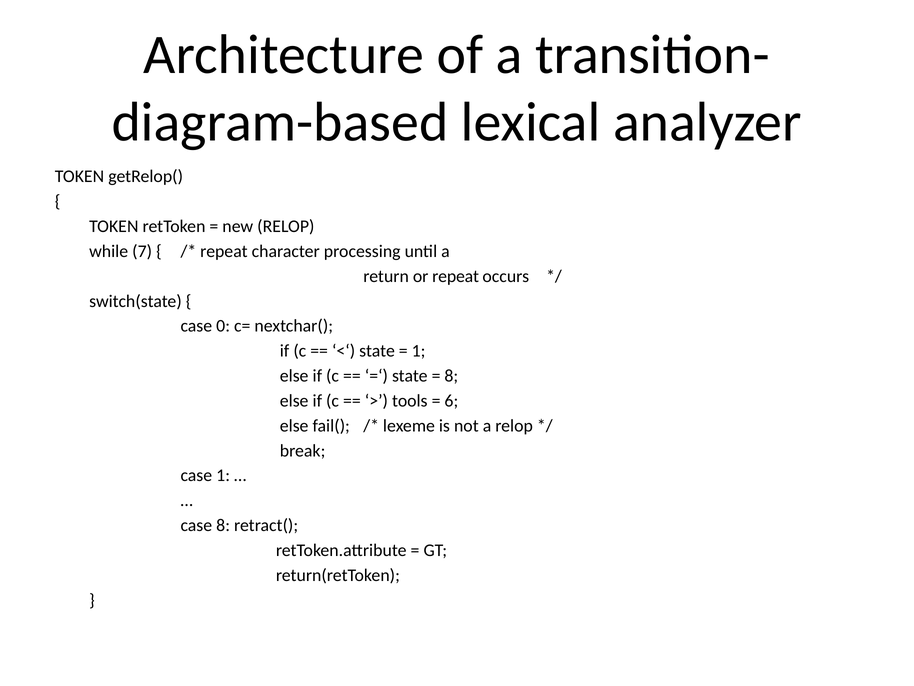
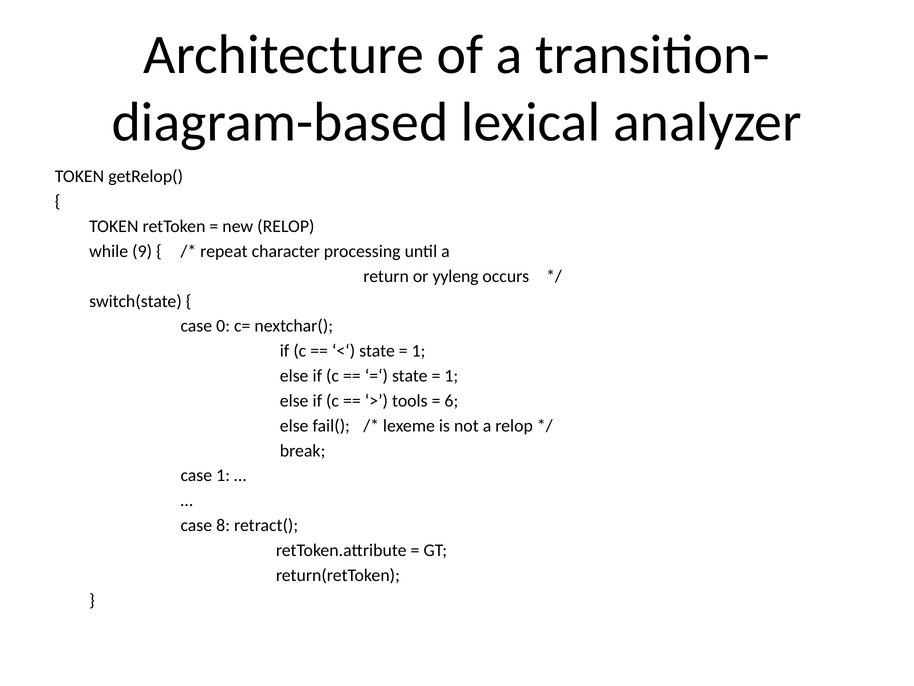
7: 7 -> 9
or repeat: repeat -> yyleng
8 at (451, 376): 8 -> 1
